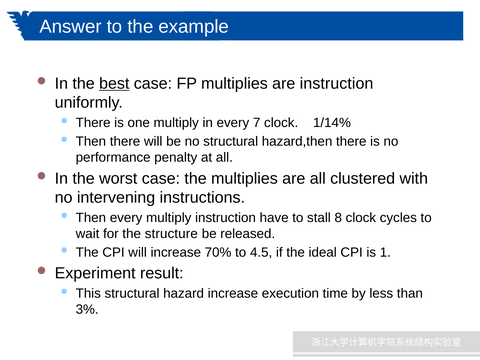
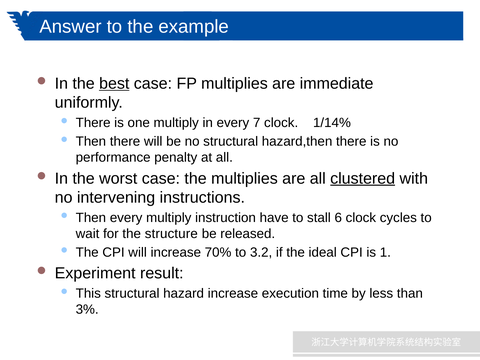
are instruction: instruction -> immediate
clustered underline: none -> present
8: 8 -> 6
4.5: 4.5 -> 3.2
